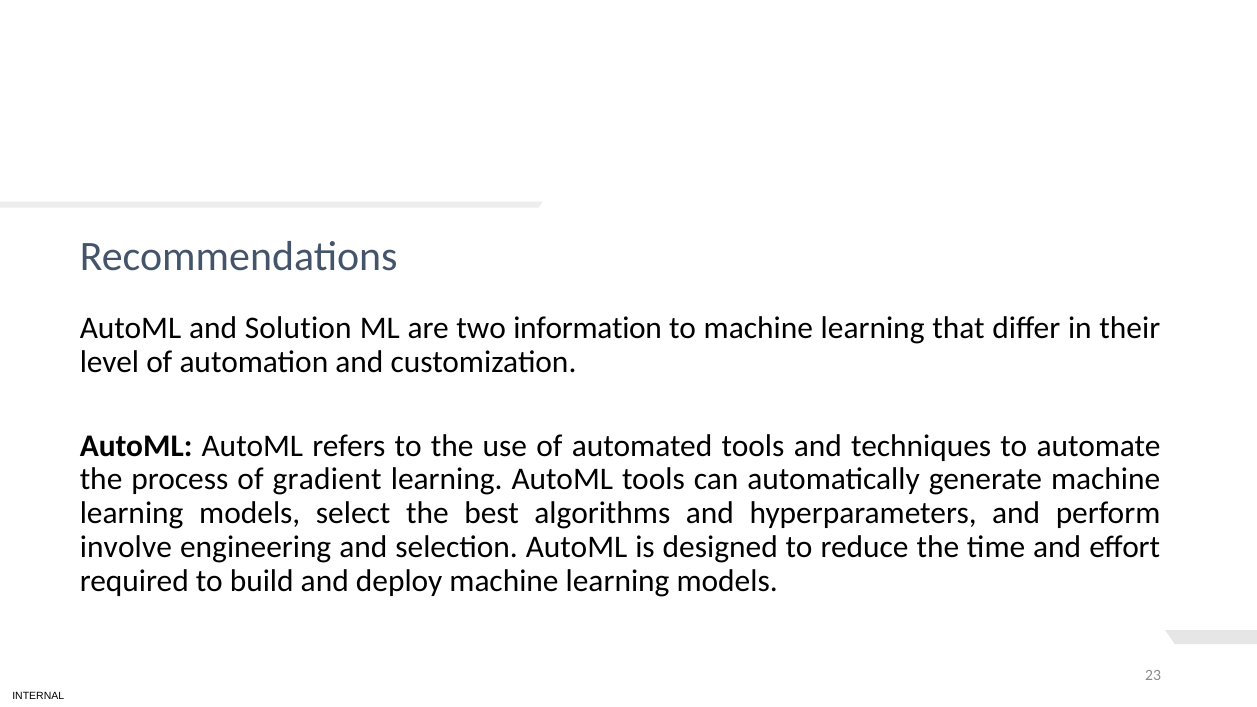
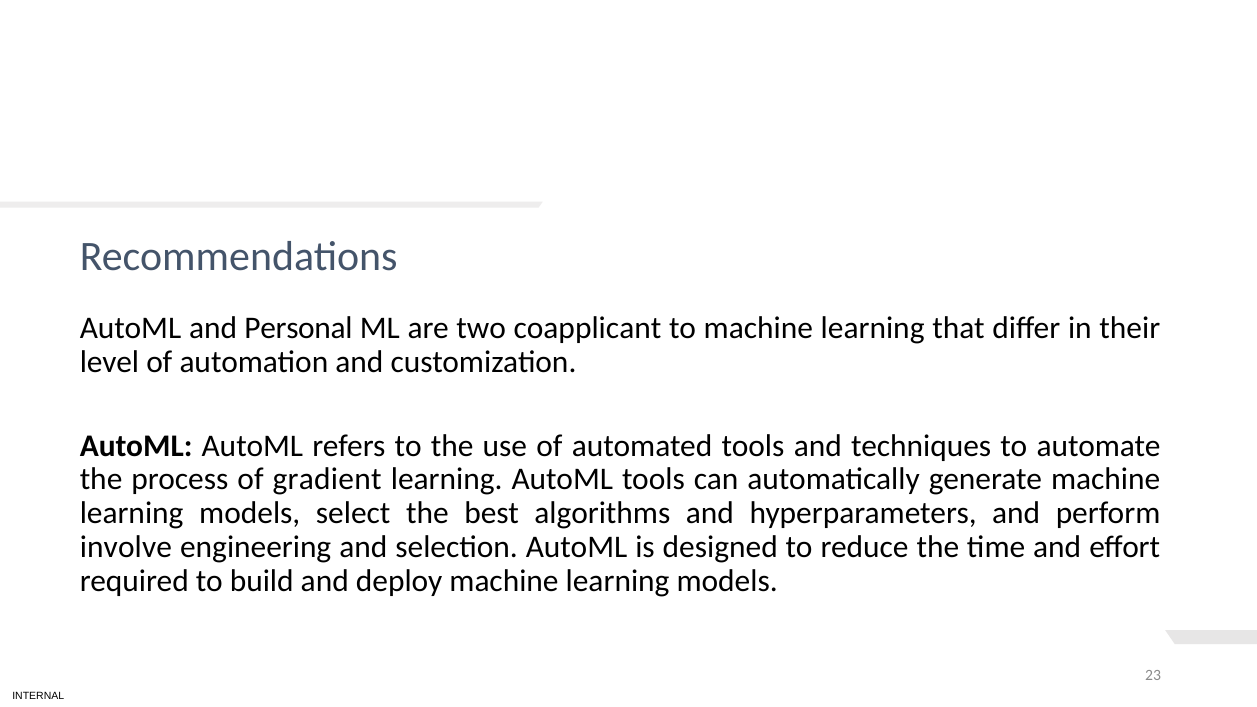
Solution: Solution -> Personal
information: information -> coapplicant
